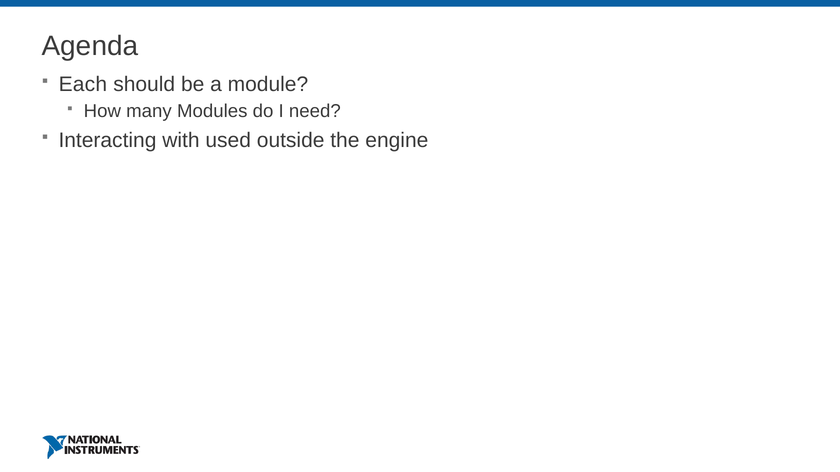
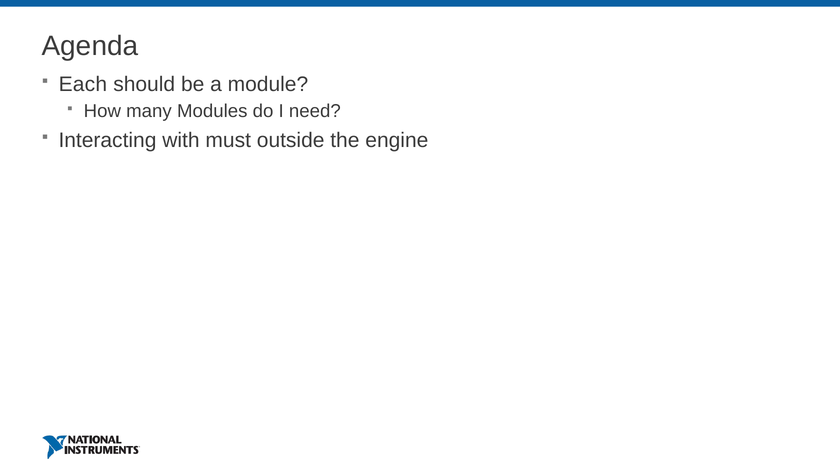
used: used -> must
